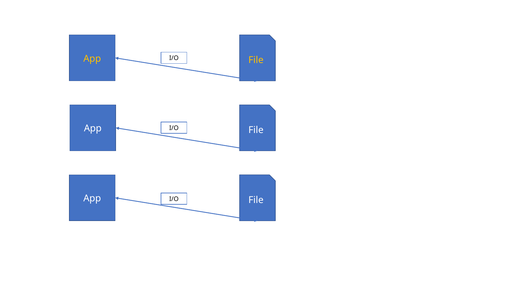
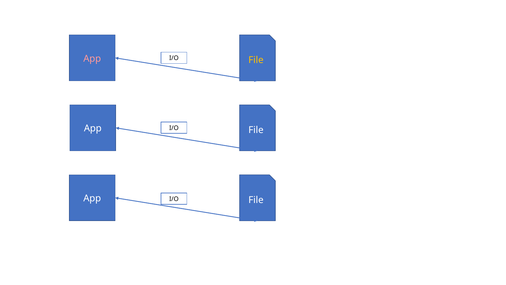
App at (92, 58) colour: yellow -> pink
